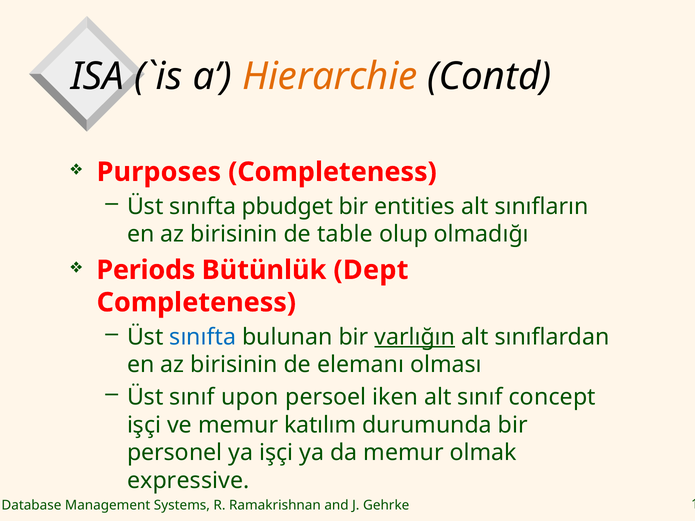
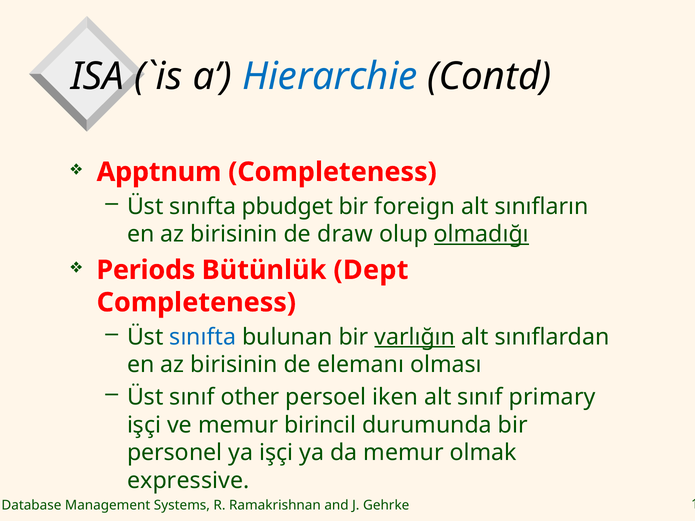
Hierarchie colour: orange -> blue
Purposes: Purposes -> Apptnum
entities: entities -> foreign
table: table -> draw
olmadığı underline: none -> present
upon: upon -> other
concept: concept -> primary
katılım: katılım -> birincil
